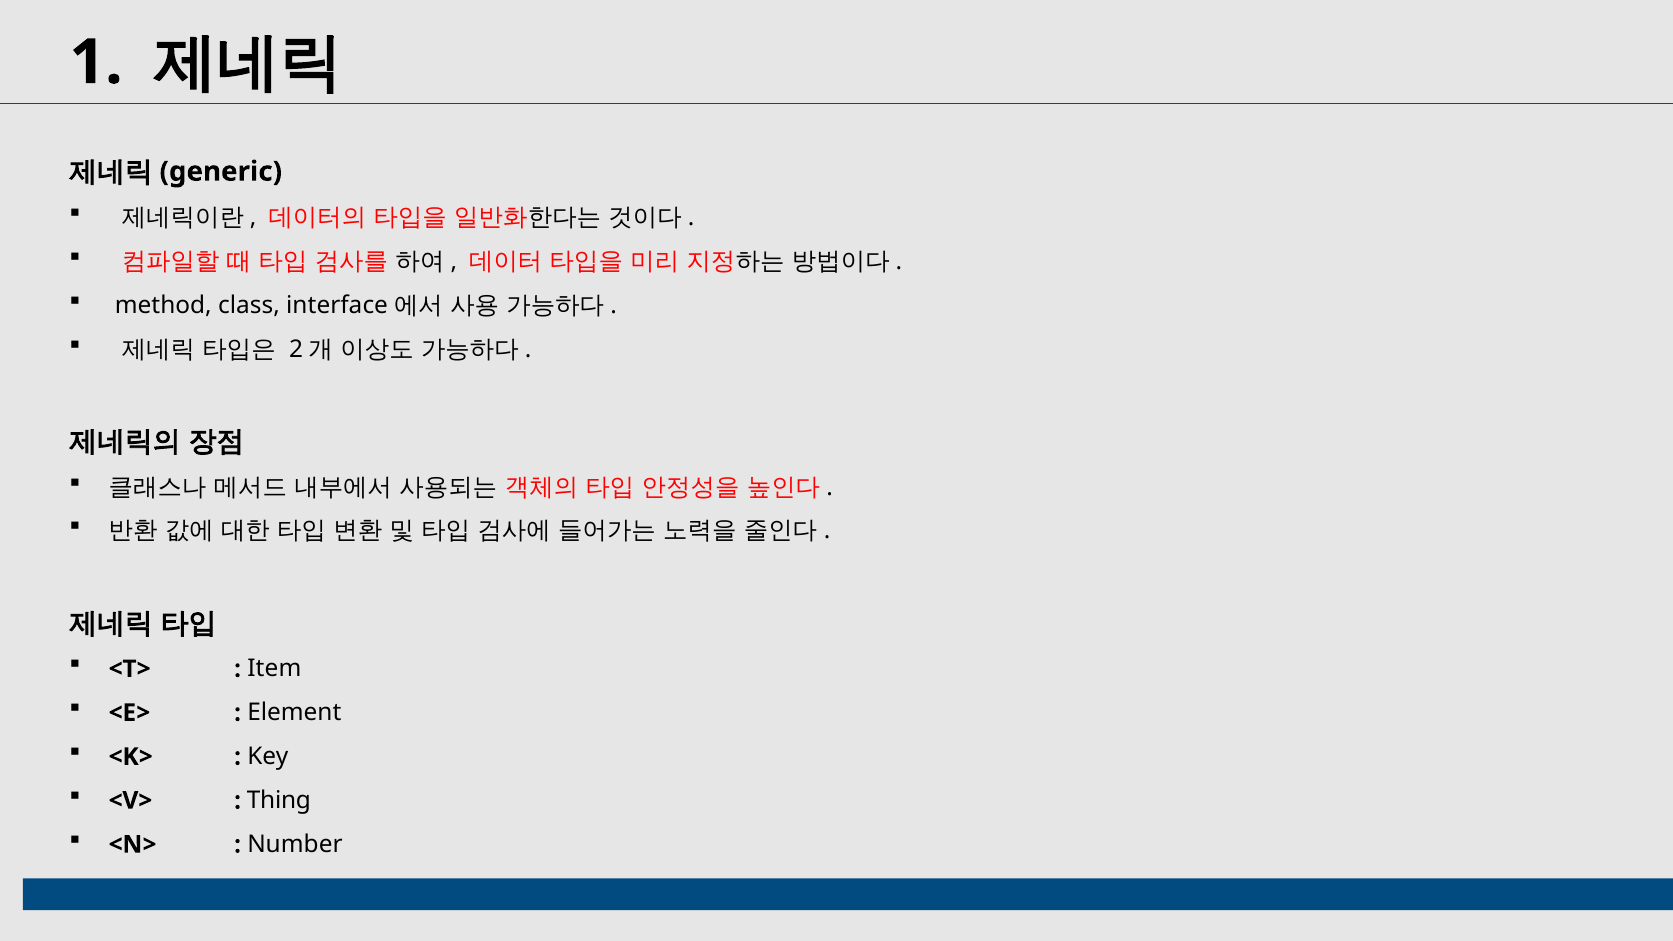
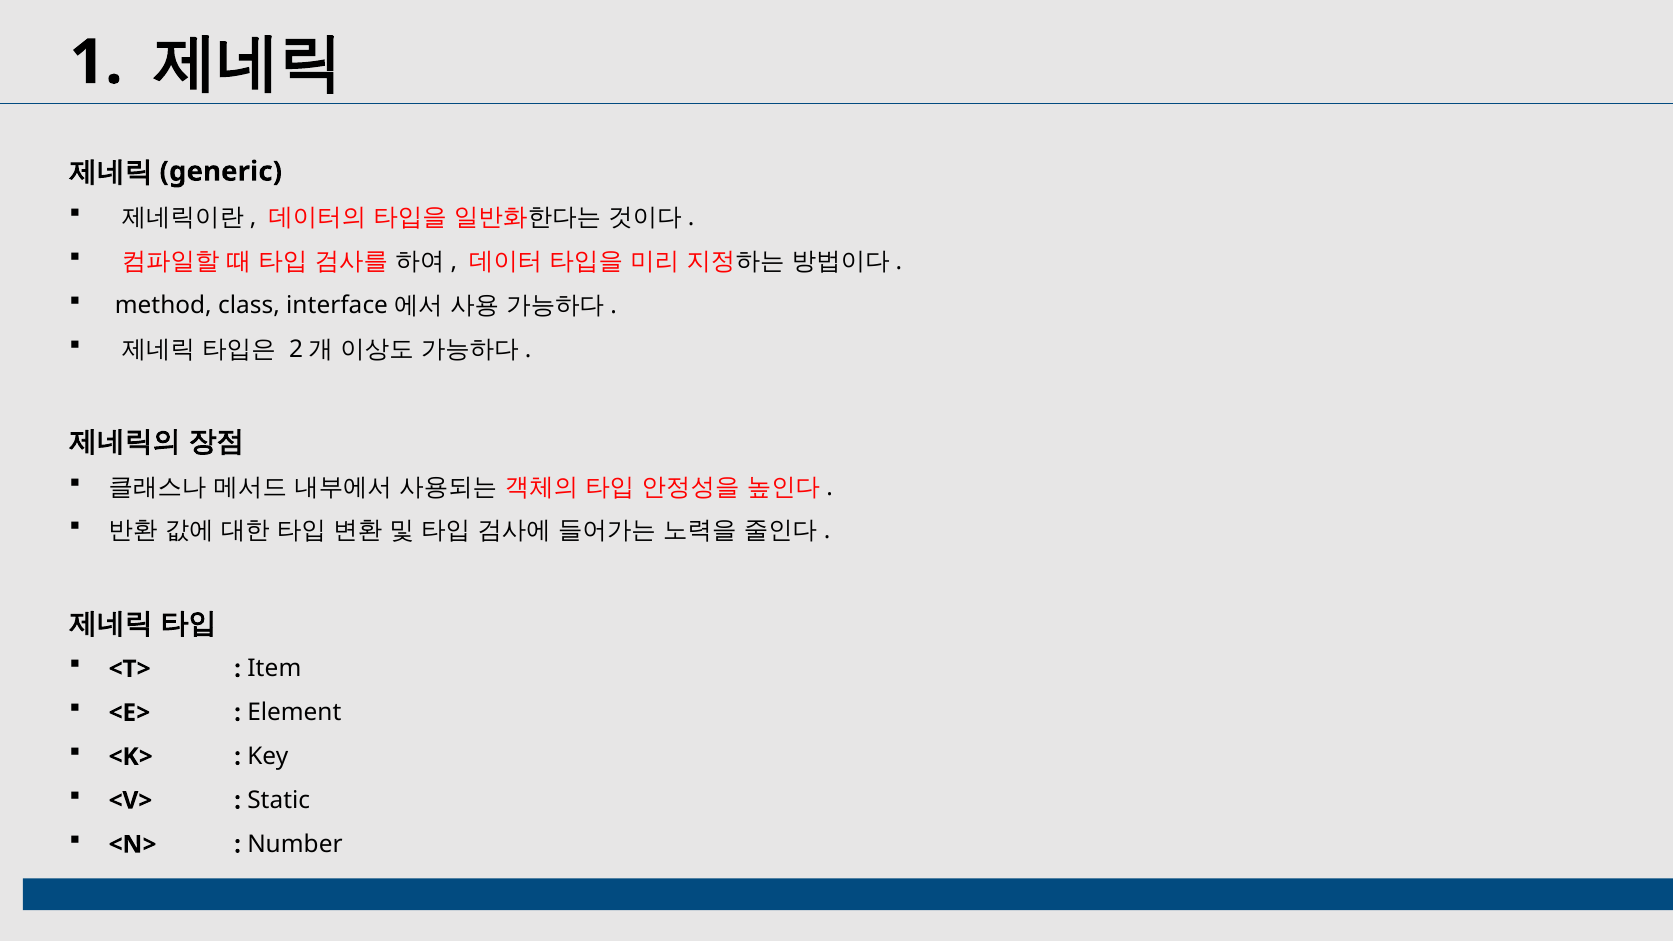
Thing: Thing -> Static
